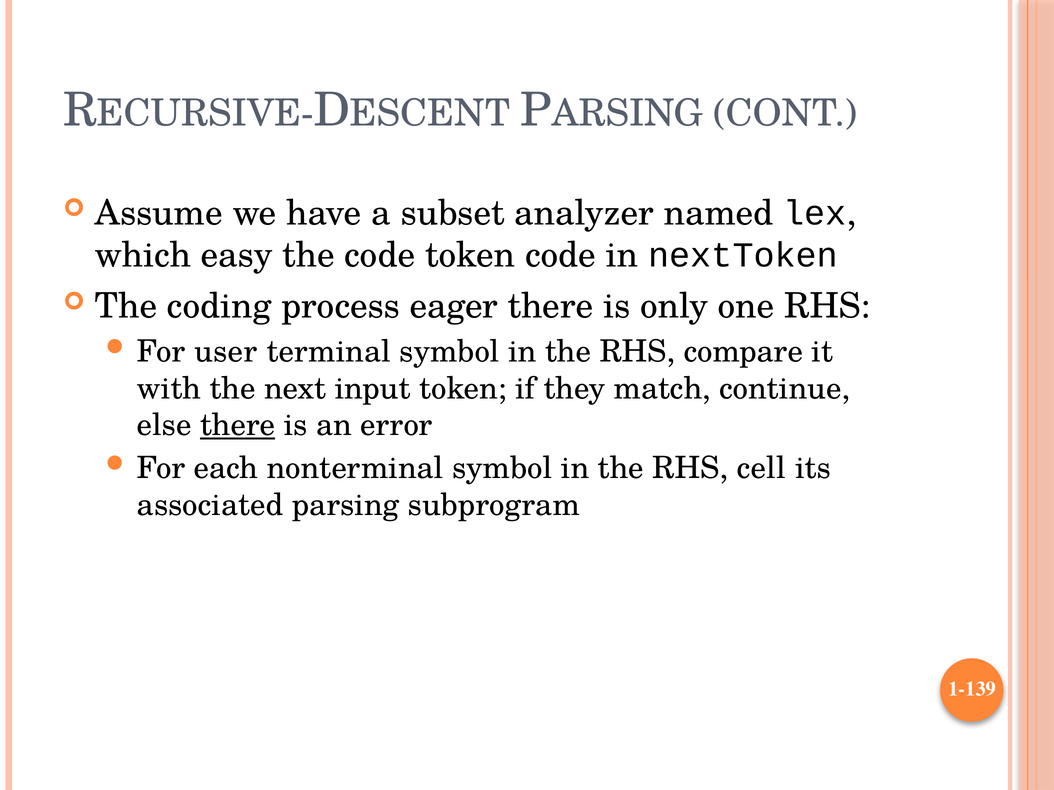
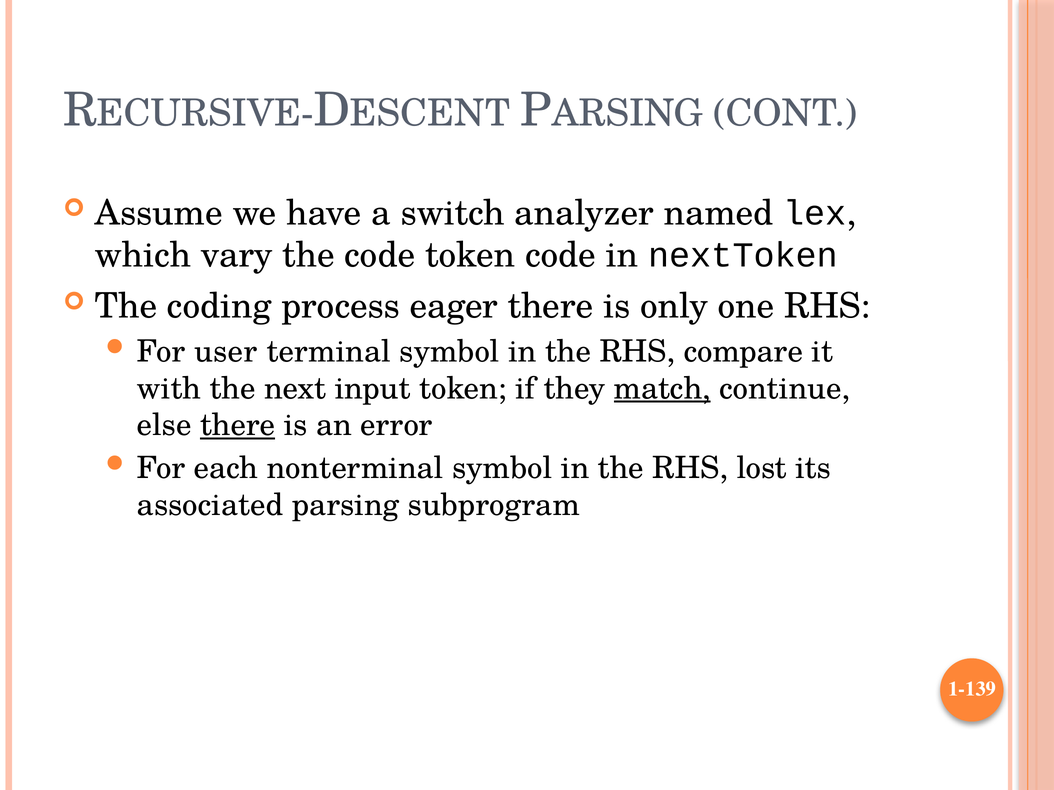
subset: subset -> switch
easy: easy -> vary
match underline: none -> present
cell: cell -> lost
